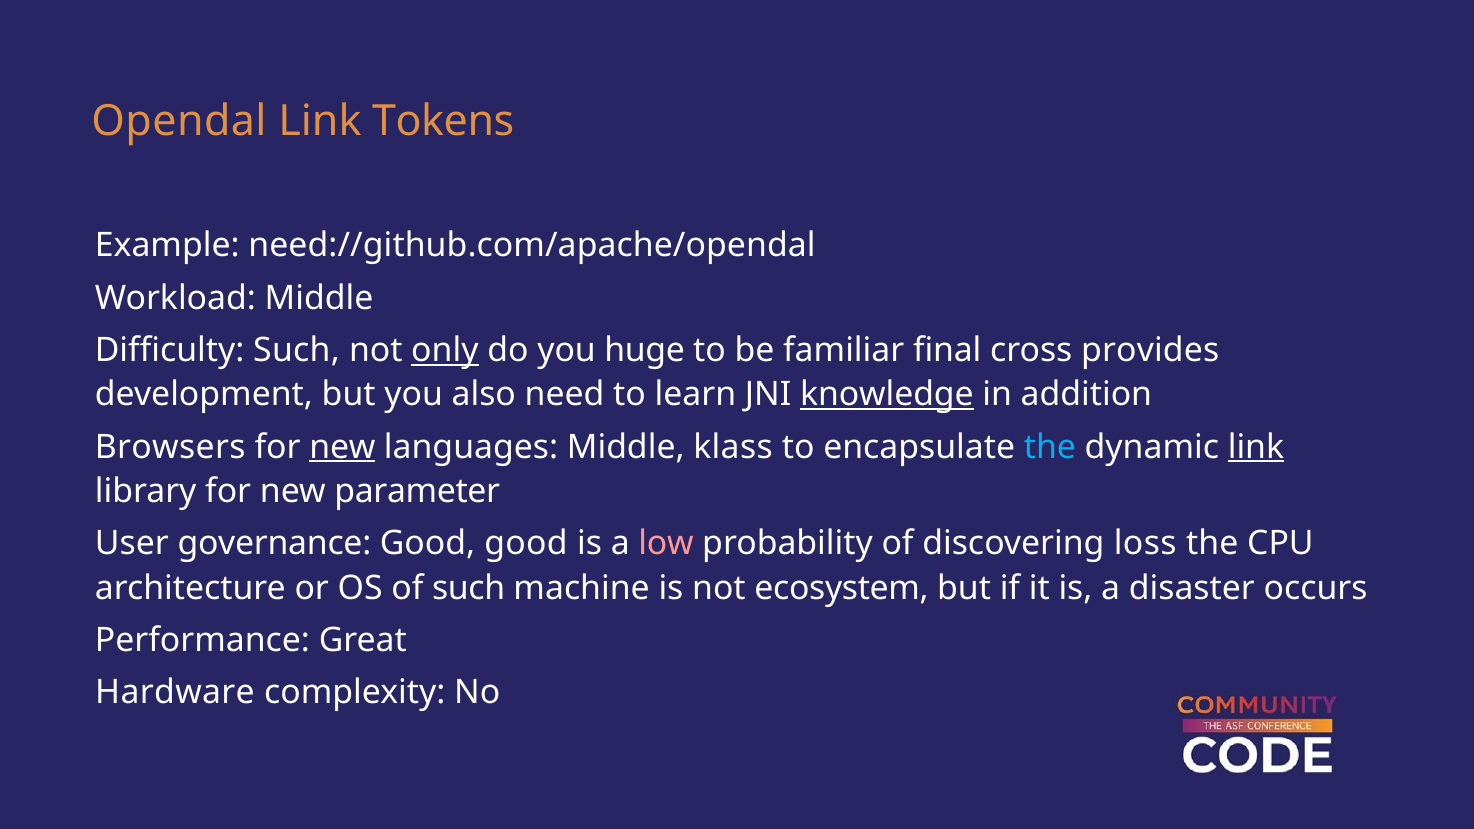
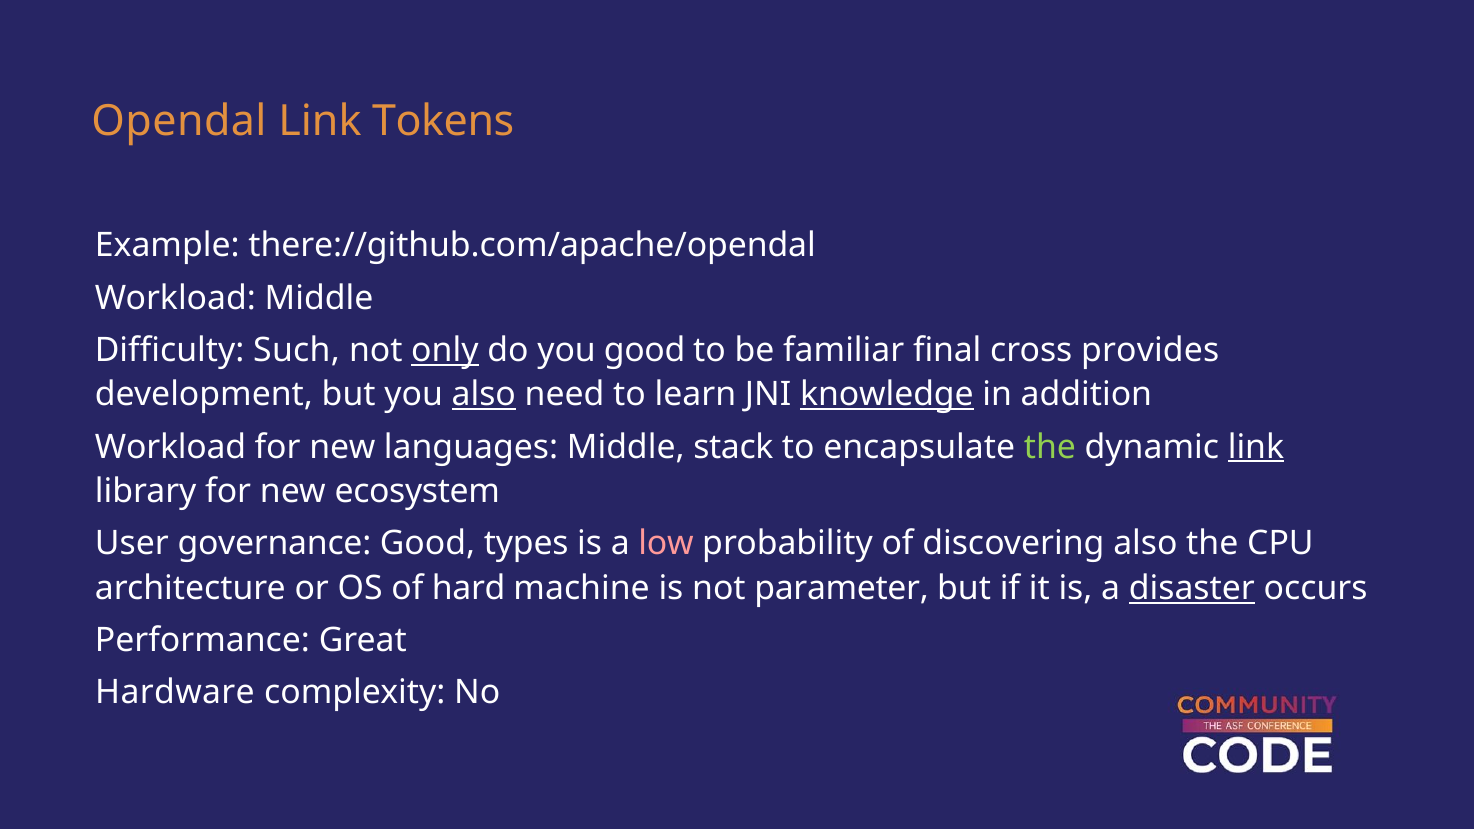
need://github.com/apache/opendal: need://github.com/apache/opendal -> there://github.com/apache/opendal
you huge: huge -> good
also at (484, 395) underline: none -> present
Browsers at (170, 447): Browsers -> Workload
new at (342, 447) underline: present -> none
klass: klass -> stack
the at (1050, 447) colour: light blue -> light green
parameter: parameter -> ecosystem
Good good: good -> types
discovering loss: loss -> also
of such: such -> hard
ecosystem: ecosystem -> parameter
disaster underline: none -> present
